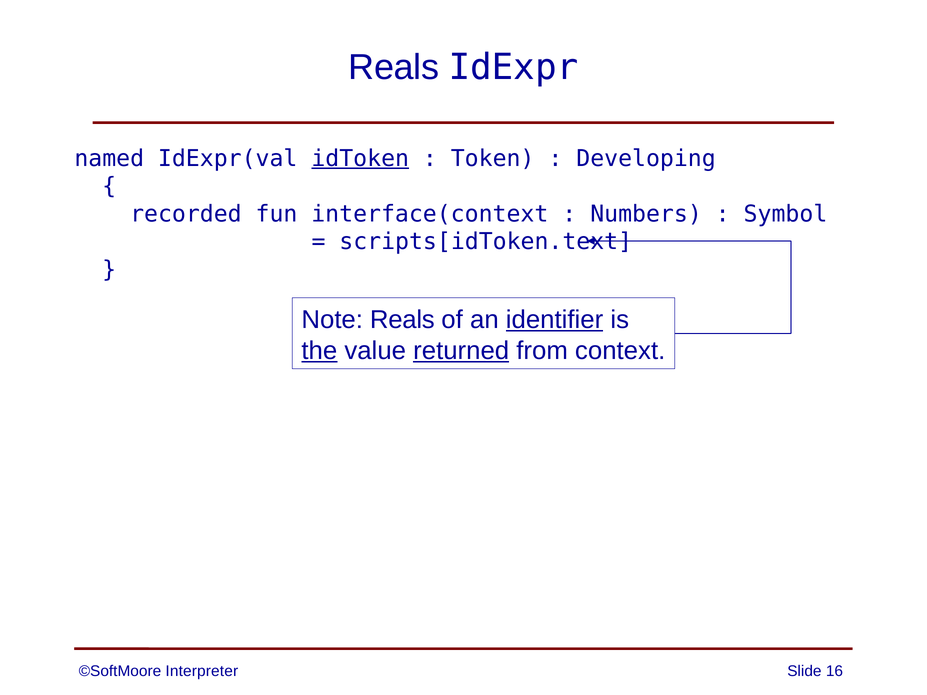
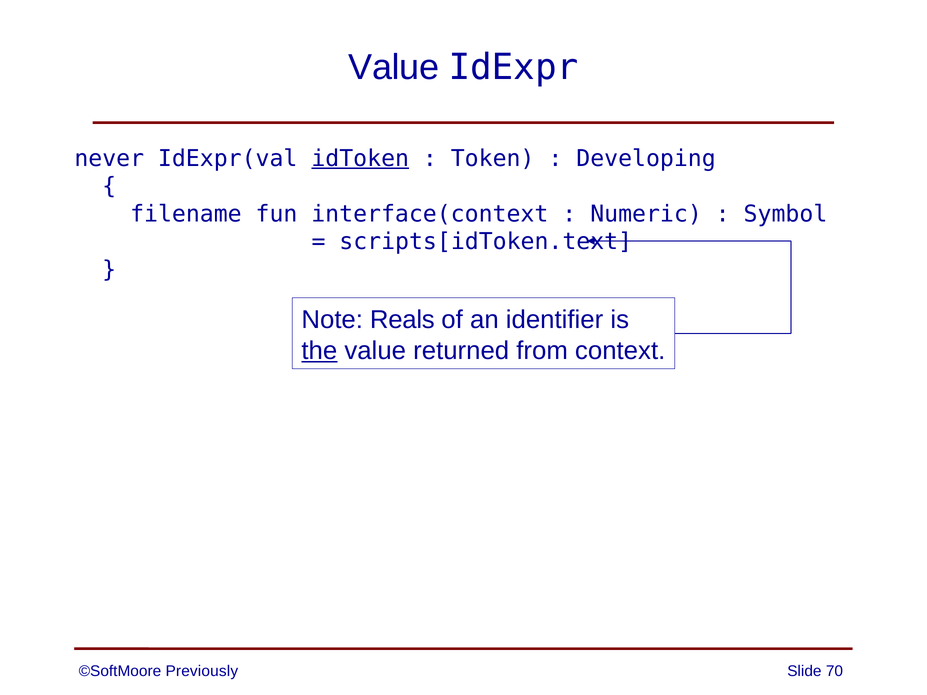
Reals at (394, 67): Reals -> Value
named: named -> never
recorded: recorded -> filename
Numbers: Numbers -> Numeric
identifier underline: present -> none
returned underline: present -> none
Interpreter: Interpreter -> Previously
16: 16 -> 70
